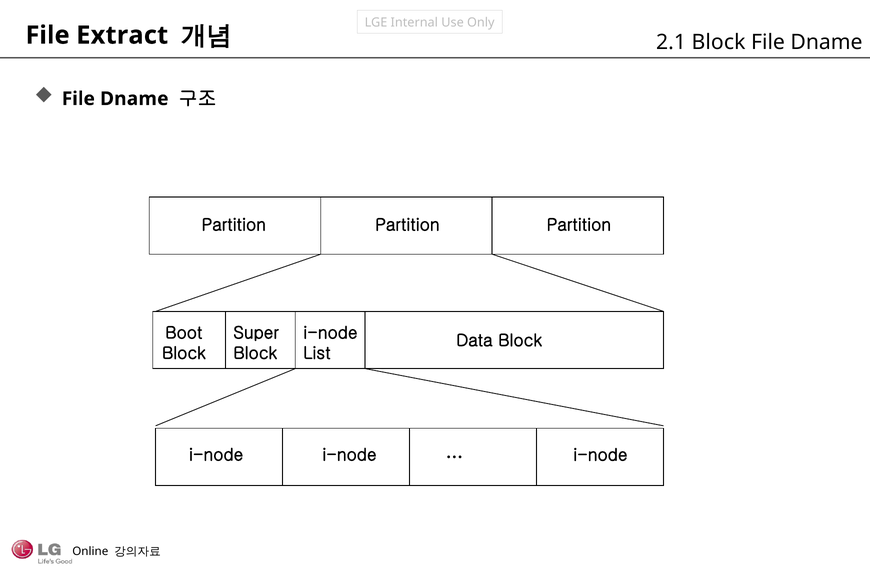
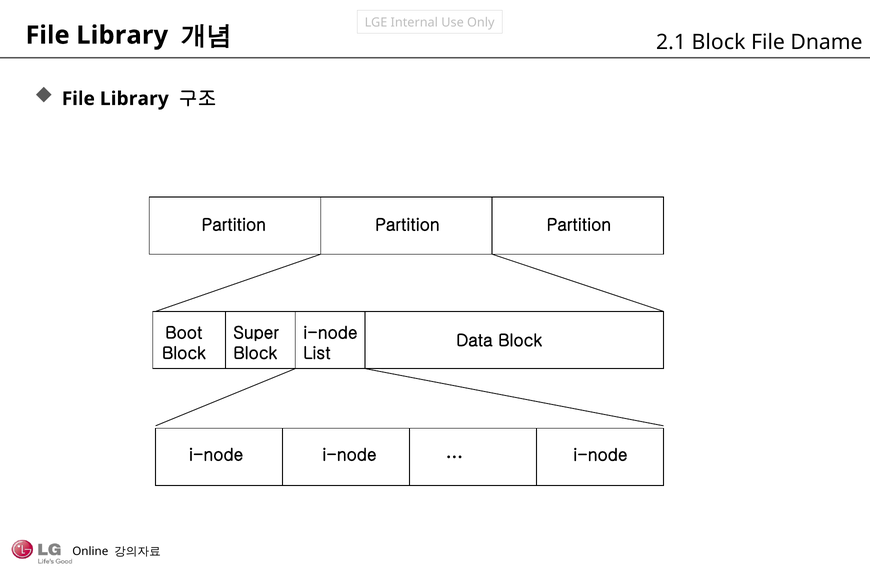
Extract at (122, 35): Extract -> Library
Dname at (134, 99): Dname -> Library
